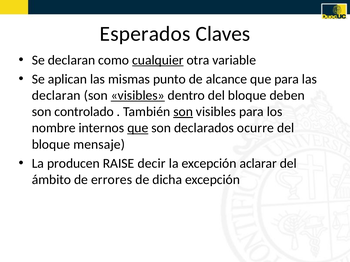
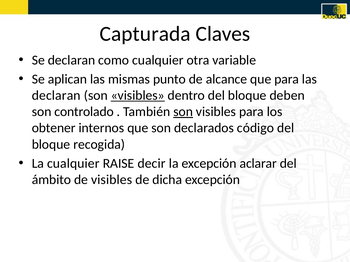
Esperados: Esperados -> Capturada
cualquier at (158, 60) underline: present -> none
nombre: nombre -> obtener
que at (138, 128) underline: present -> none
ocurre: ocurre -> código
mensaje: mensaje -> recogida
La producen: producen -> cualquier
de errores: errores -> visibles
